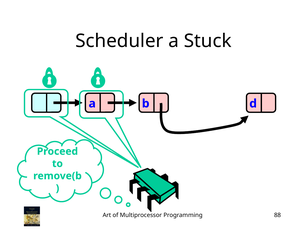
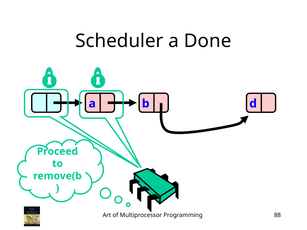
Stuck: Stuck -> Done
